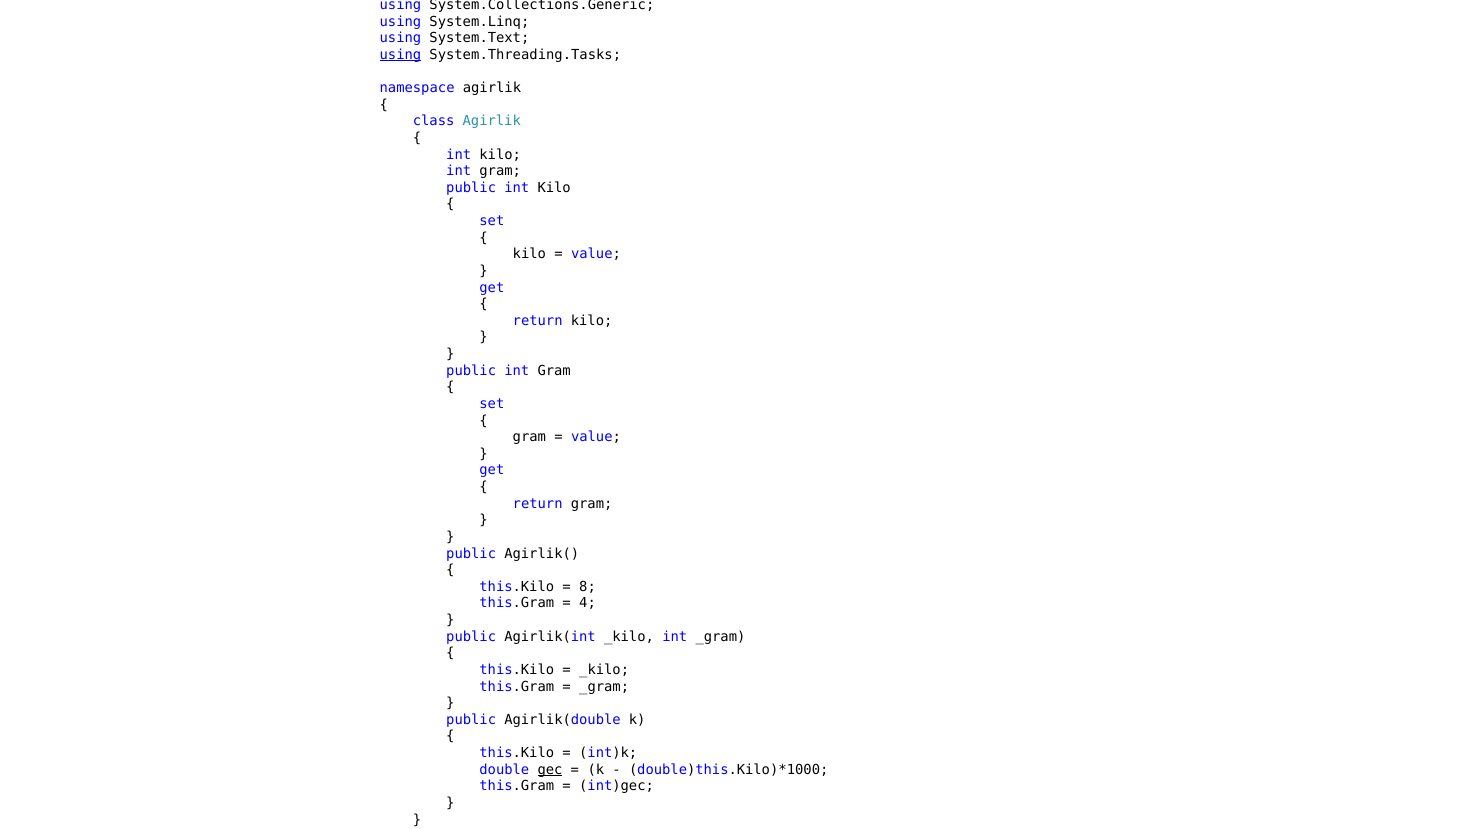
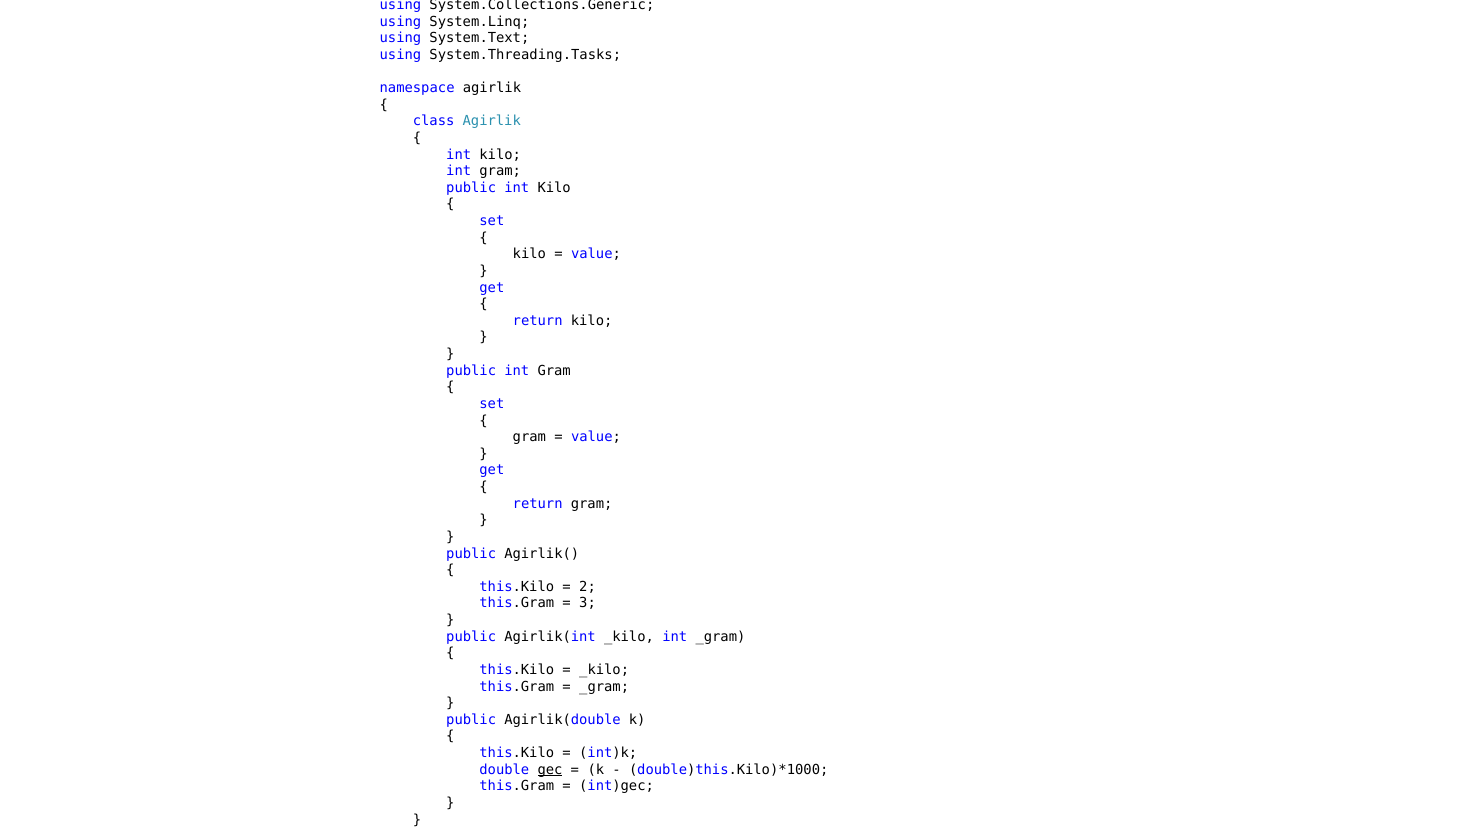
using at (400, 55) underline: present -> none
8: 8 -> 2
4: 4 -> 3
